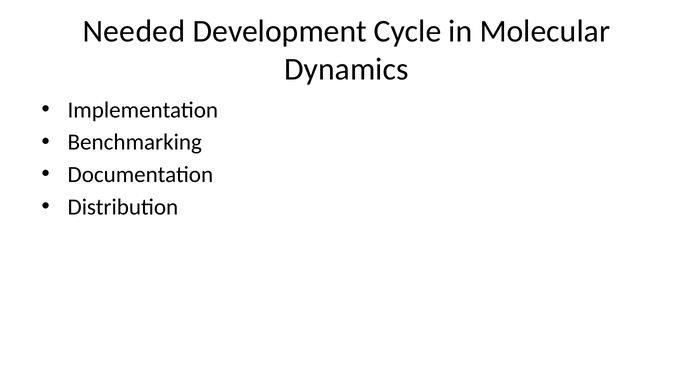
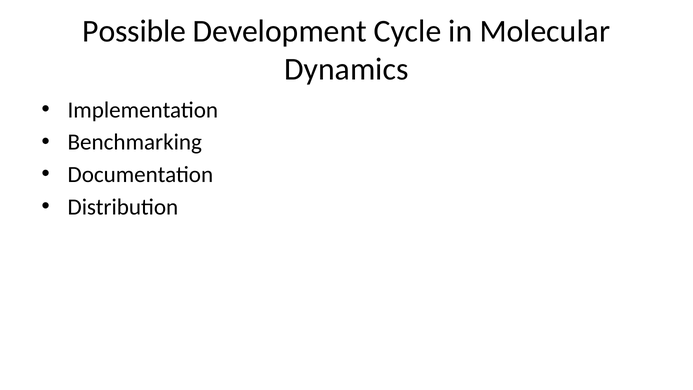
Needed: Needed -> Possible
